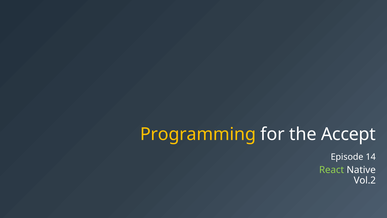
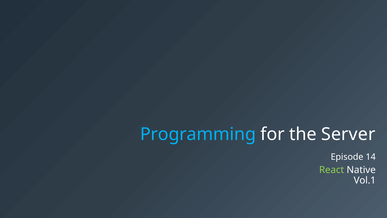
Programming colour: yellow -> light blue
Accept: Accept -> Server
Vol.2: Vol.2 -> Vol.1
